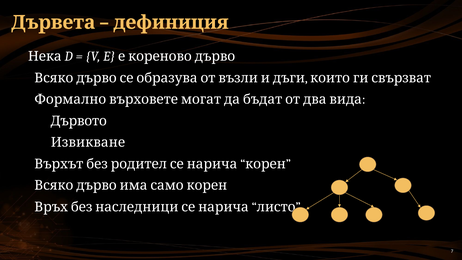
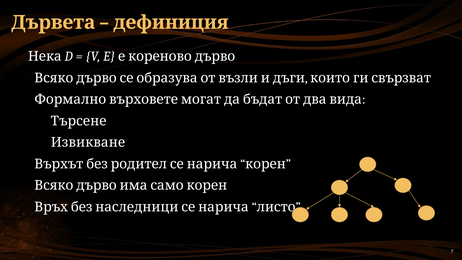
Дървото: Дървото -> Търсене
